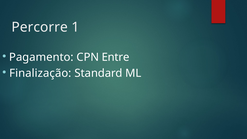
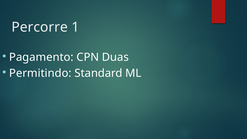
Entre: Entre -> Duas
Finalização: Finalização -> Permitindo
